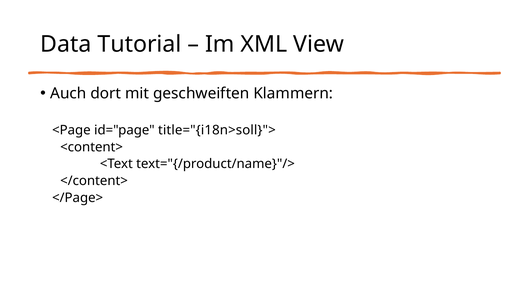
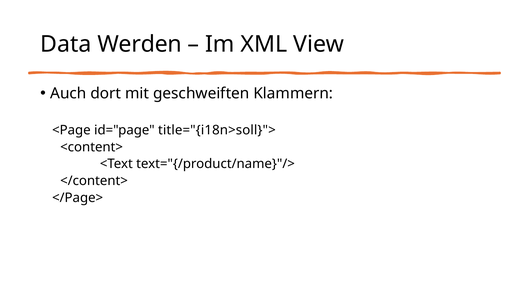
Tutorial: Tutorial -> Werden
